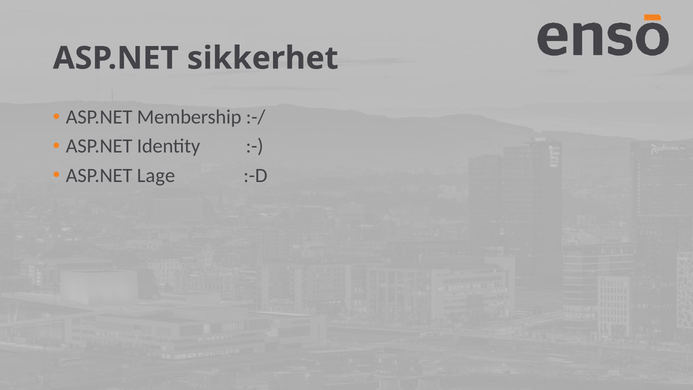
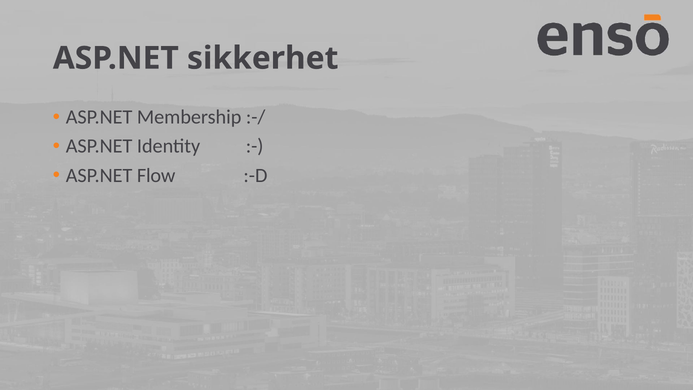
Lage: Lage -> Flow
